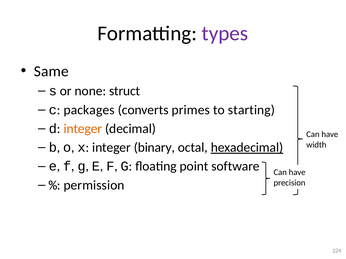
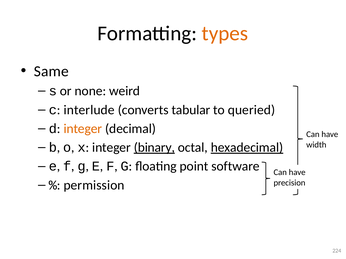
types colour: purple -> orange
struct: struct -> weird
packages: packages -> interlude
primes: primes -> tabular
starting: starting -> queried
binary underline: none -> present
